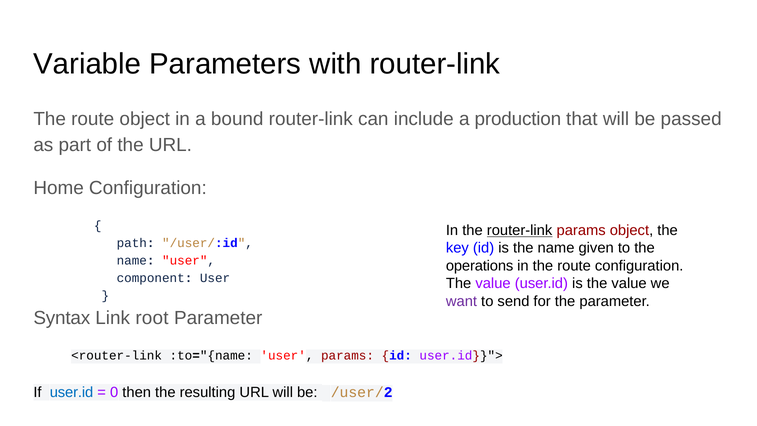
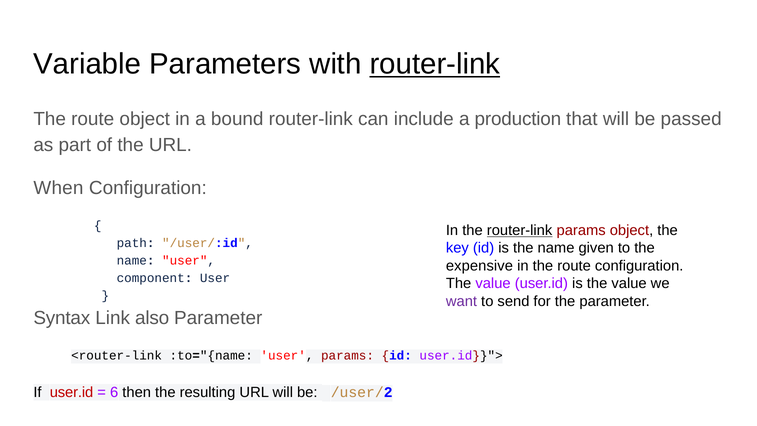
router-link at (435, 64) underline: none -> present
Home: Home -> When
operations: operations -> expensive
root: root -> also
user.id at (72, 392) colour: blue -> red
0: 0 -> 6
